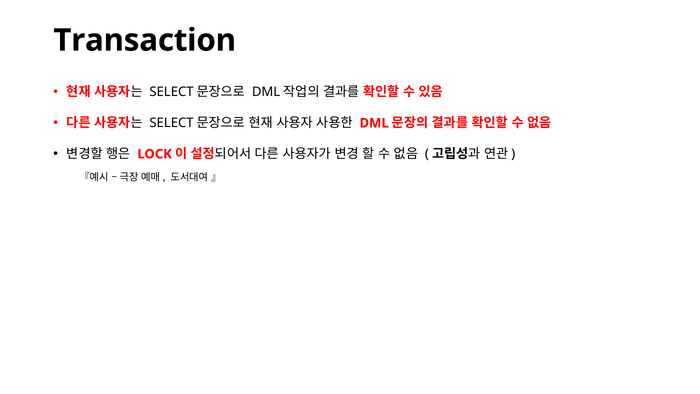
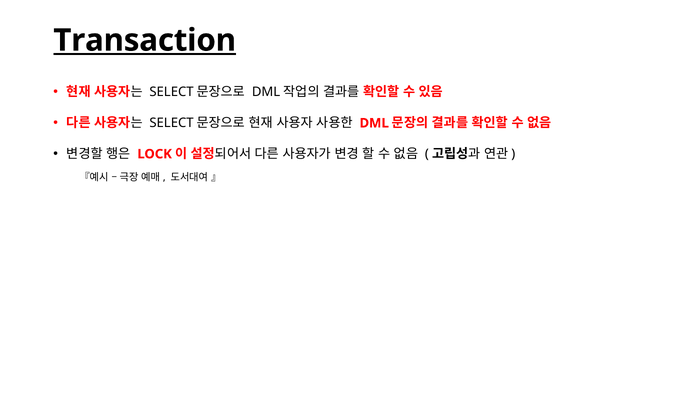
Transaction underline: none -> present
